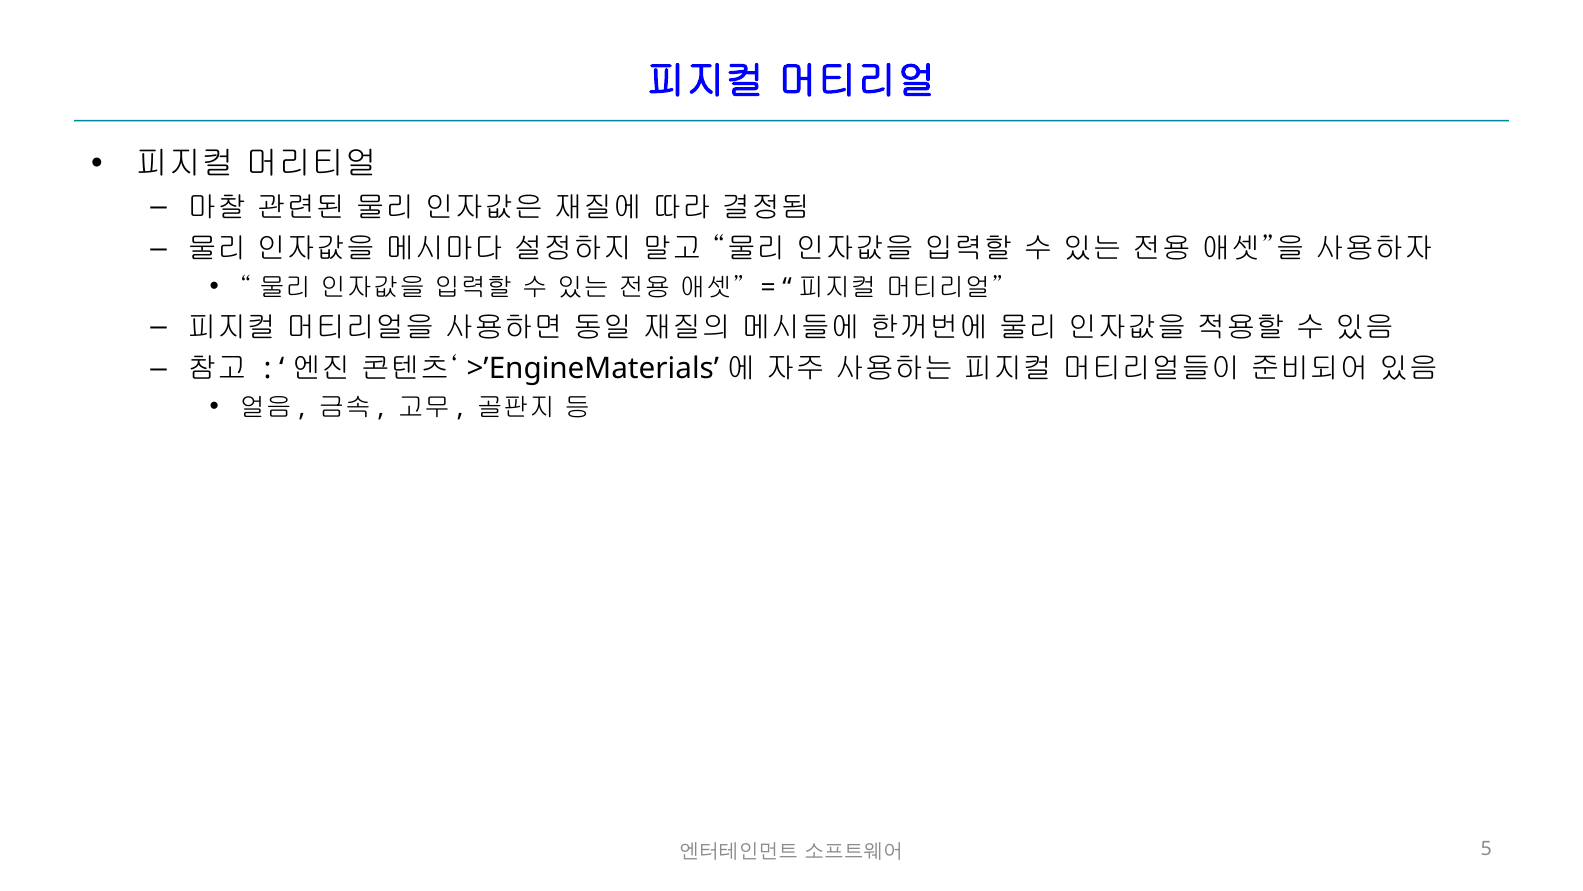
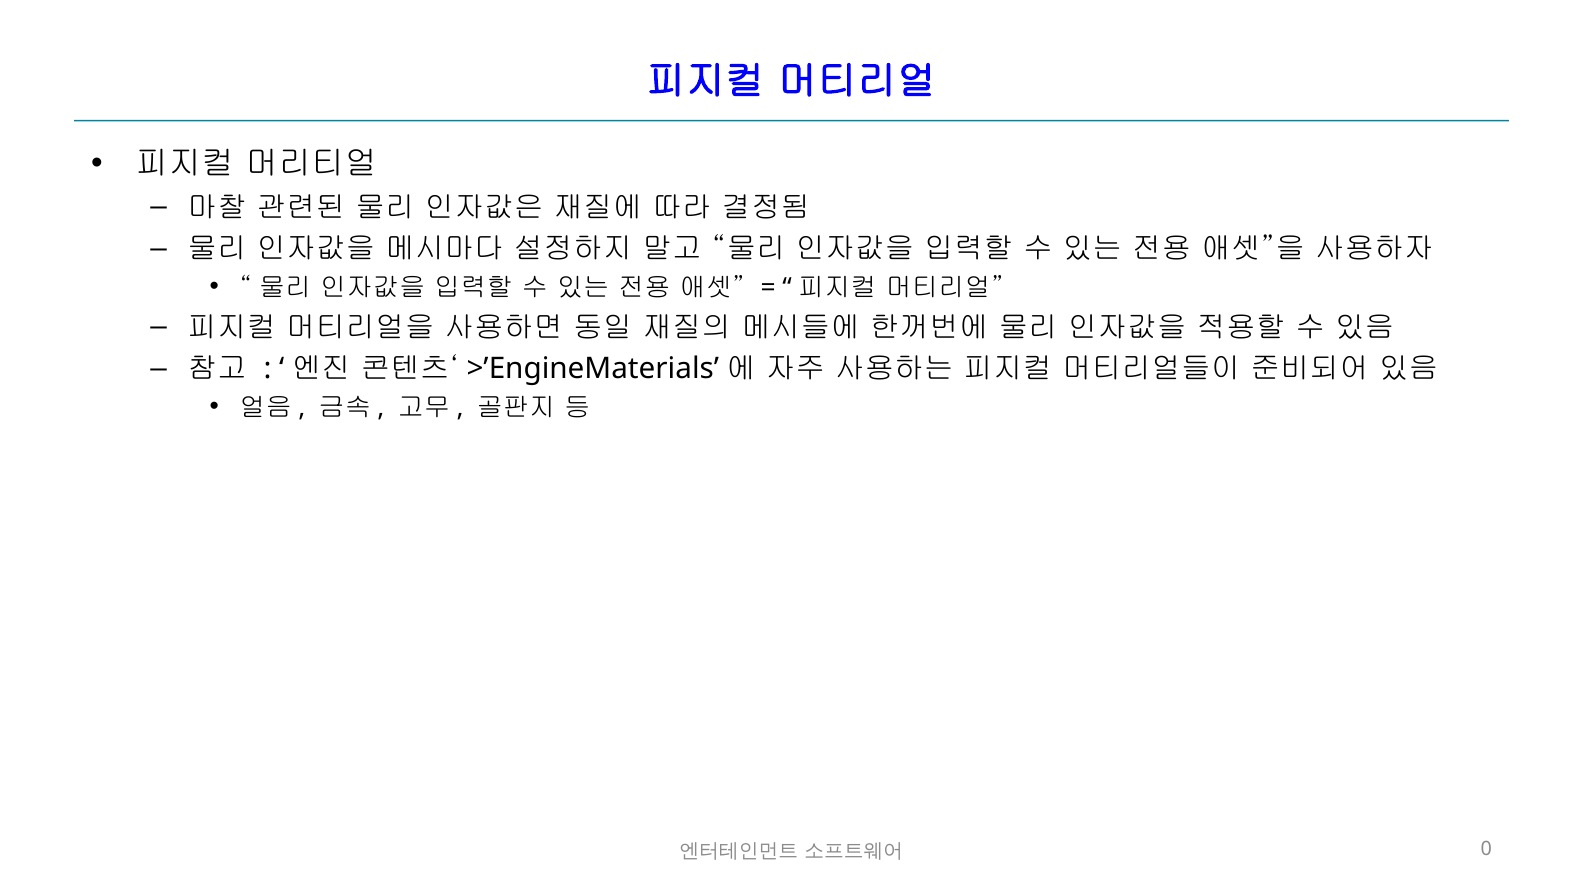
5: 5 -> 0
